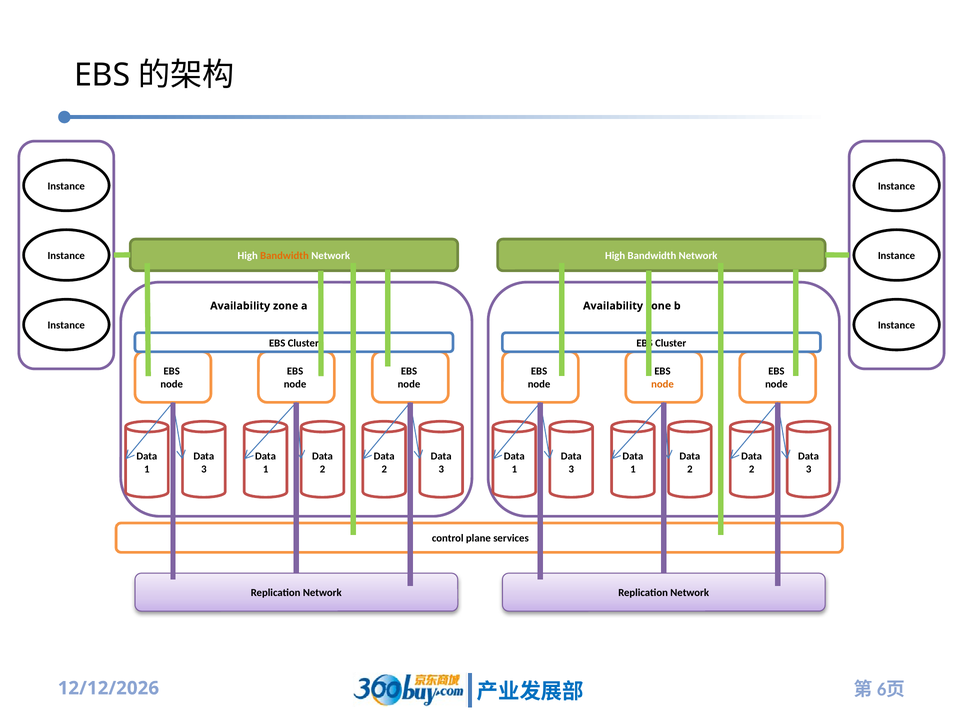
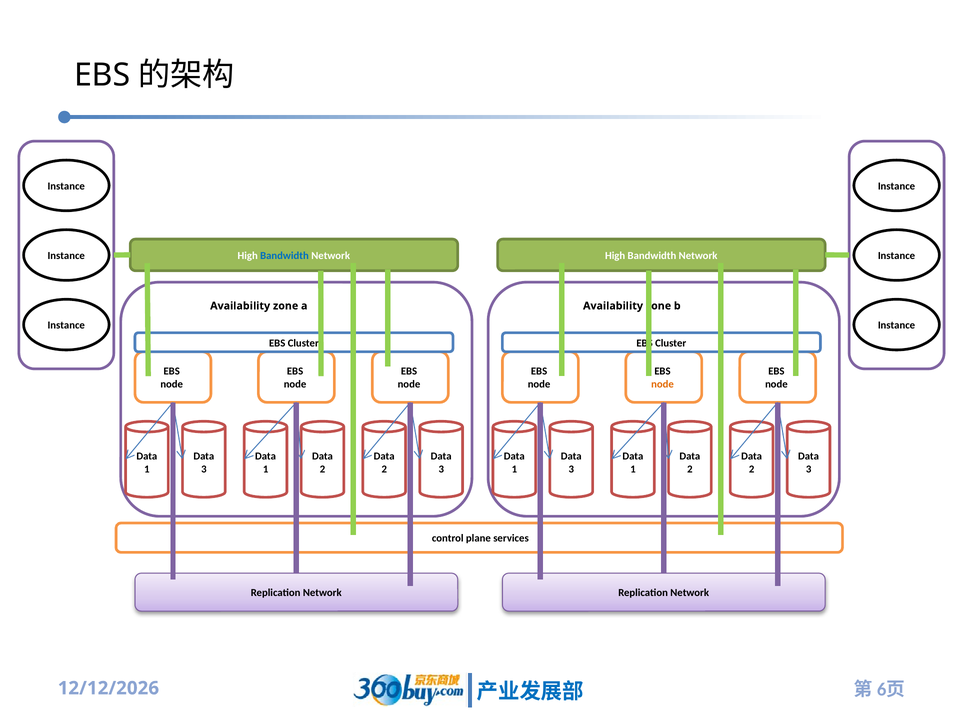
Bandwidth at (284, 256) colour: orange -> blue
